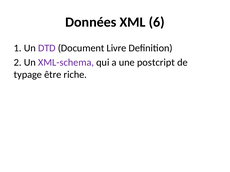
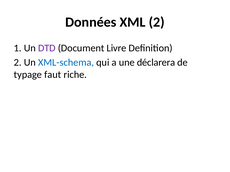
XML 6: 6 -> 2
XML-schema colour: purple -> blue
postcript: postcript -> déclarera
être: être -> faut
